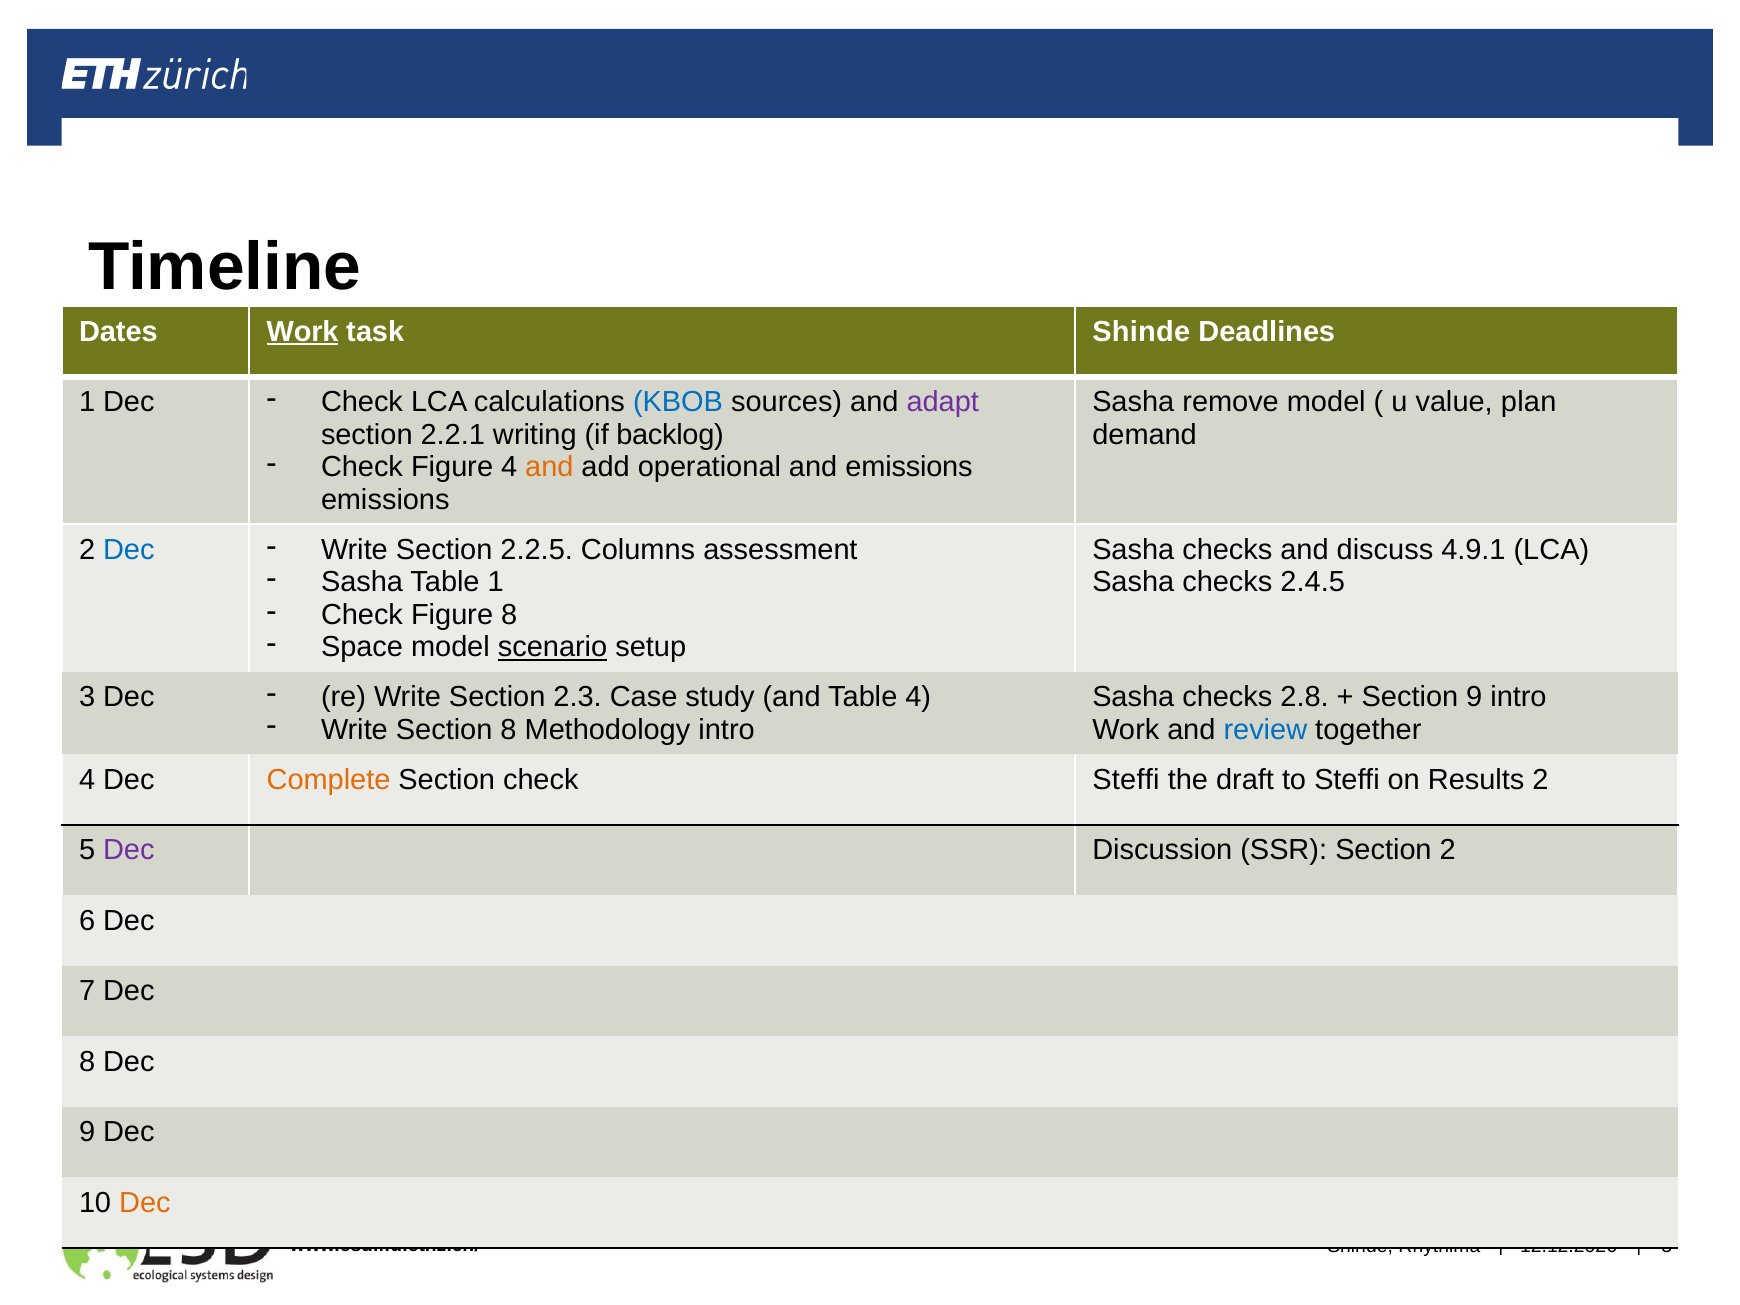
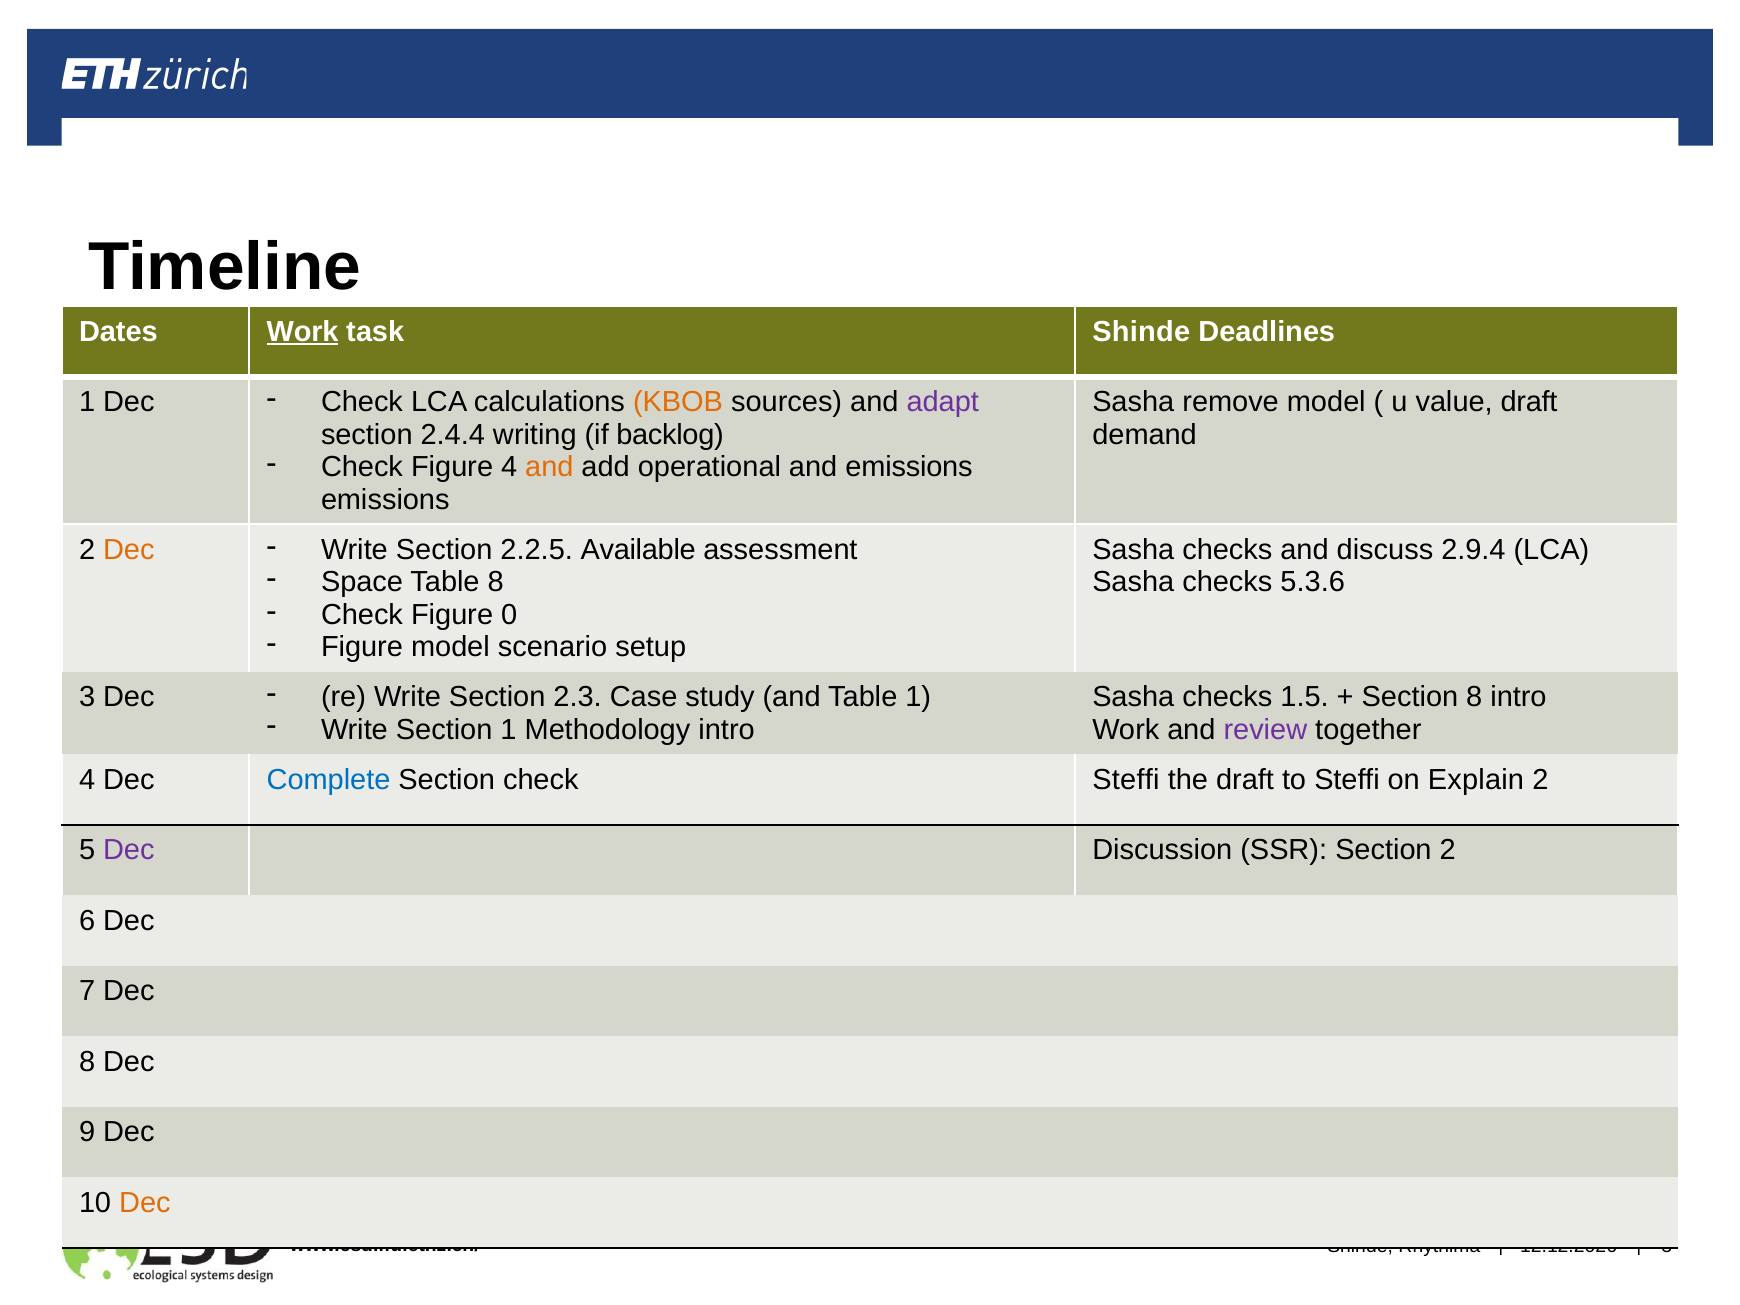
KBOB colour: blue -> orange
value plan: plan -> draft
2.2.1: 2.2.1 -> 2.4.4
Dec at (129, 550) colour: blue -> orange
Columns: Columns -> Available
4.9.1: 4.9.1 -> 2.9.4
Sasha at (362, 582): Sasha -> Space
Table 1: 1 -> 8
2.4.5: 2.4.5 -> 5.3.6
Figure 8: 8 -> 0
Space at (362, 647): Space -> Figure
scenario underline: present -> none
Table 4: 4 -> 1
2.8: 2.8 -> 1.5
Section 9: 9 -> 8
Section 8: 8 -> 1
review colour: blue -> purple
Complete colour: orange -> blue
Results: Results -> Explain
